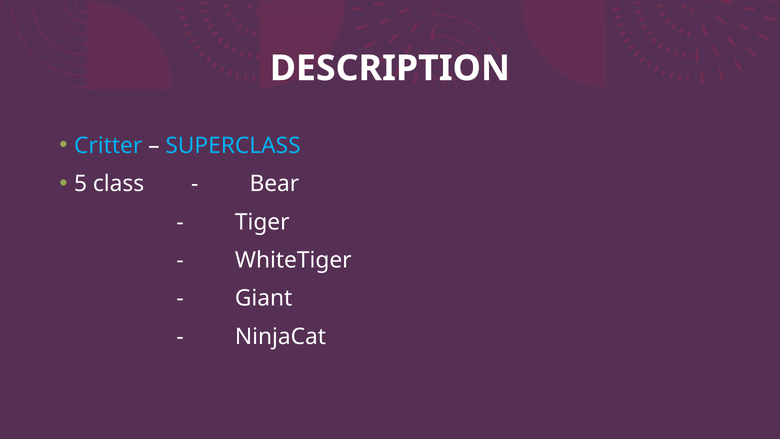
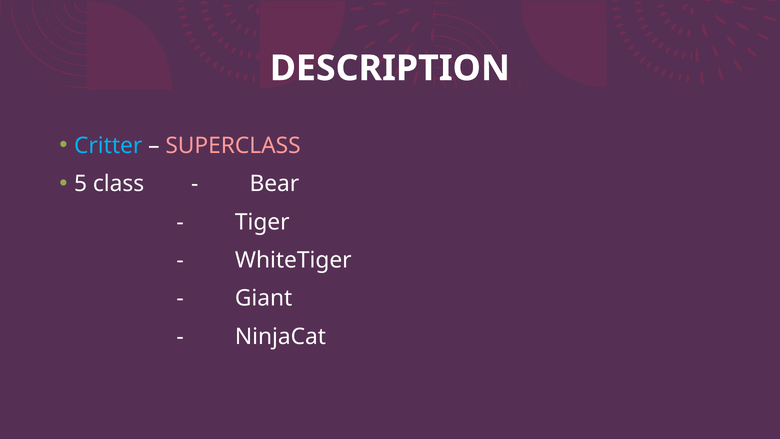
SUPERCLASS colour: light blue -> pink
